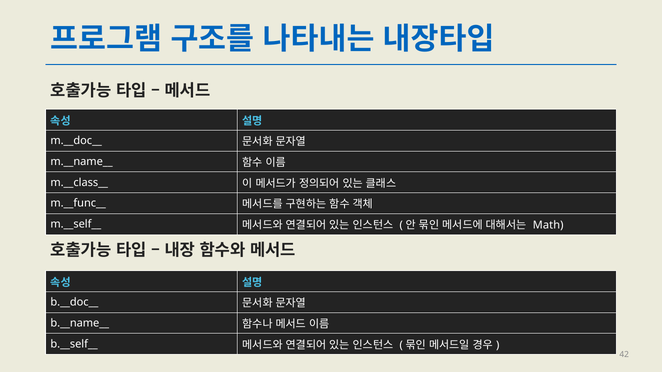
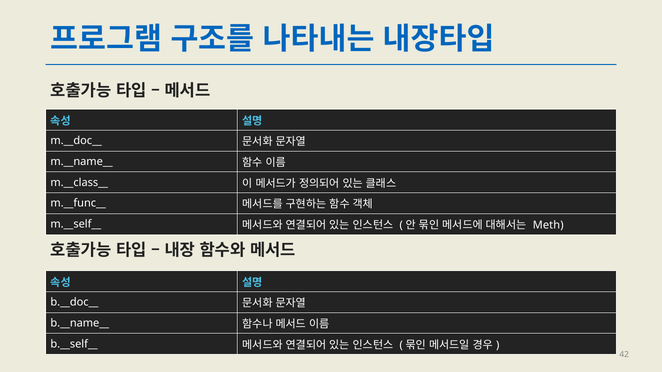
Math: Math -> Meth
